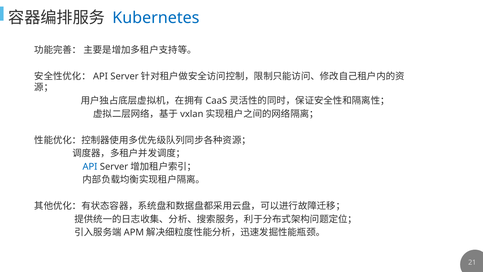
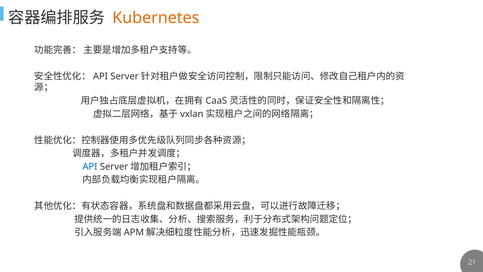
Kubernetes colour: blue -> orange
